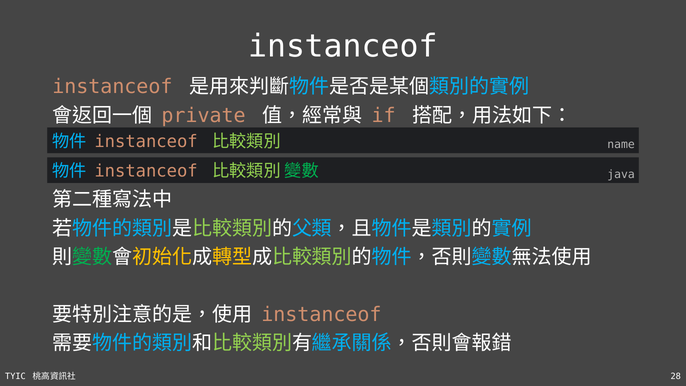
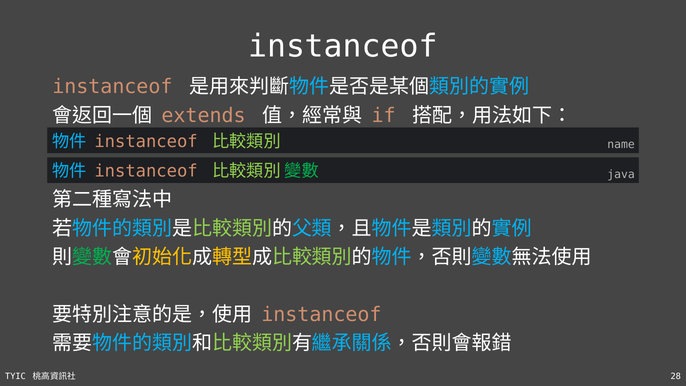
private: private -> extends
